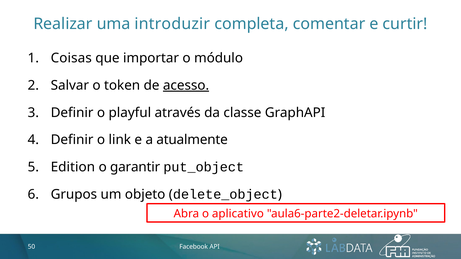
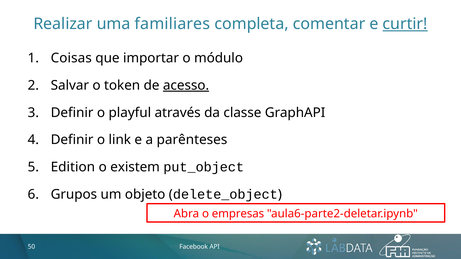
introduzir: introduzir -> familiares
curtir underline: none -> present
atualmente: atualmente -> parênteses
garantir: garantir -> existem
aplicativo: aplicativo -> empresas
